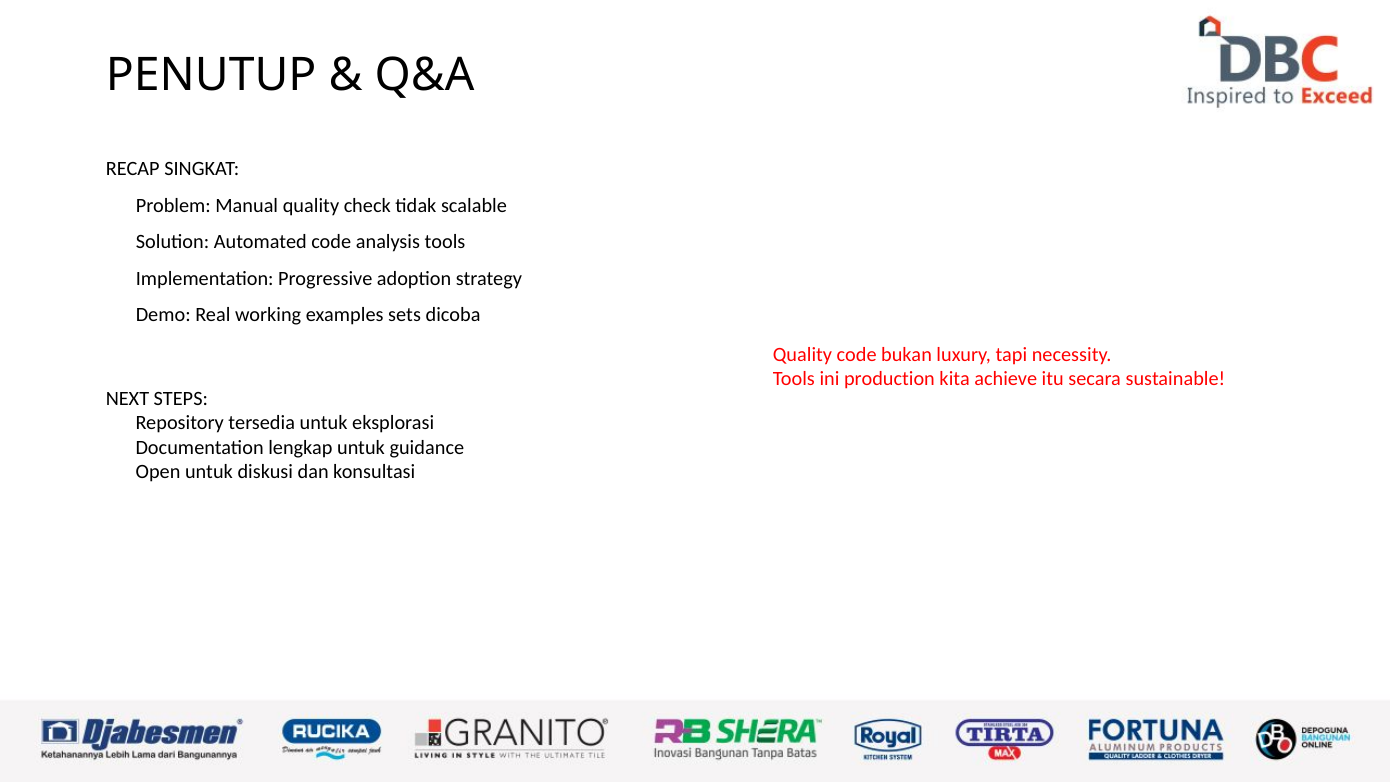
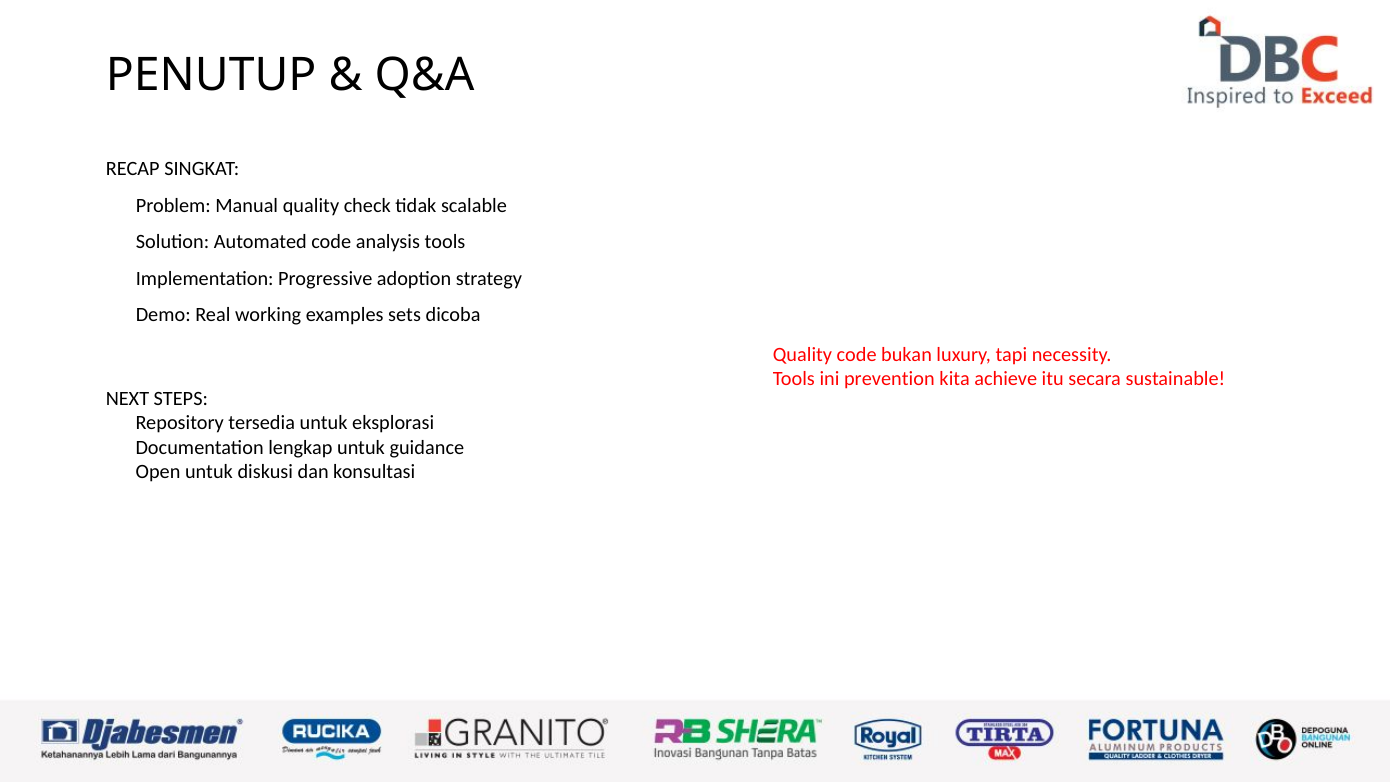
production: production -> prevention
